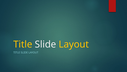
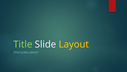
Title at (23, 44) colour: yellow -> light green
